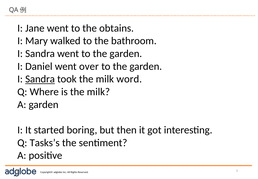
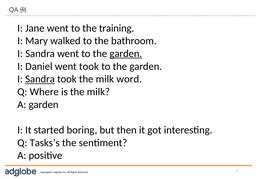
obtains: obtains -> training
garden at (126, 53) underline: none -> present
went over: over -> took
